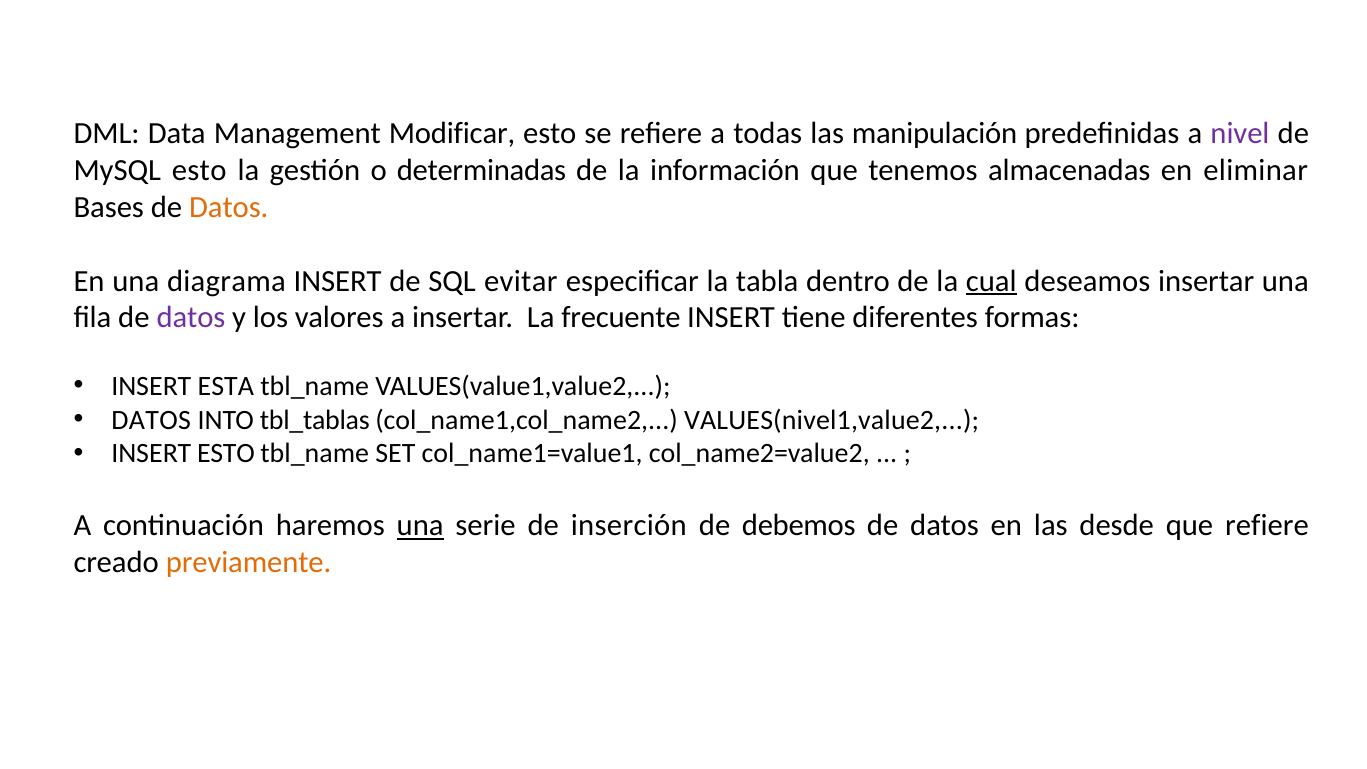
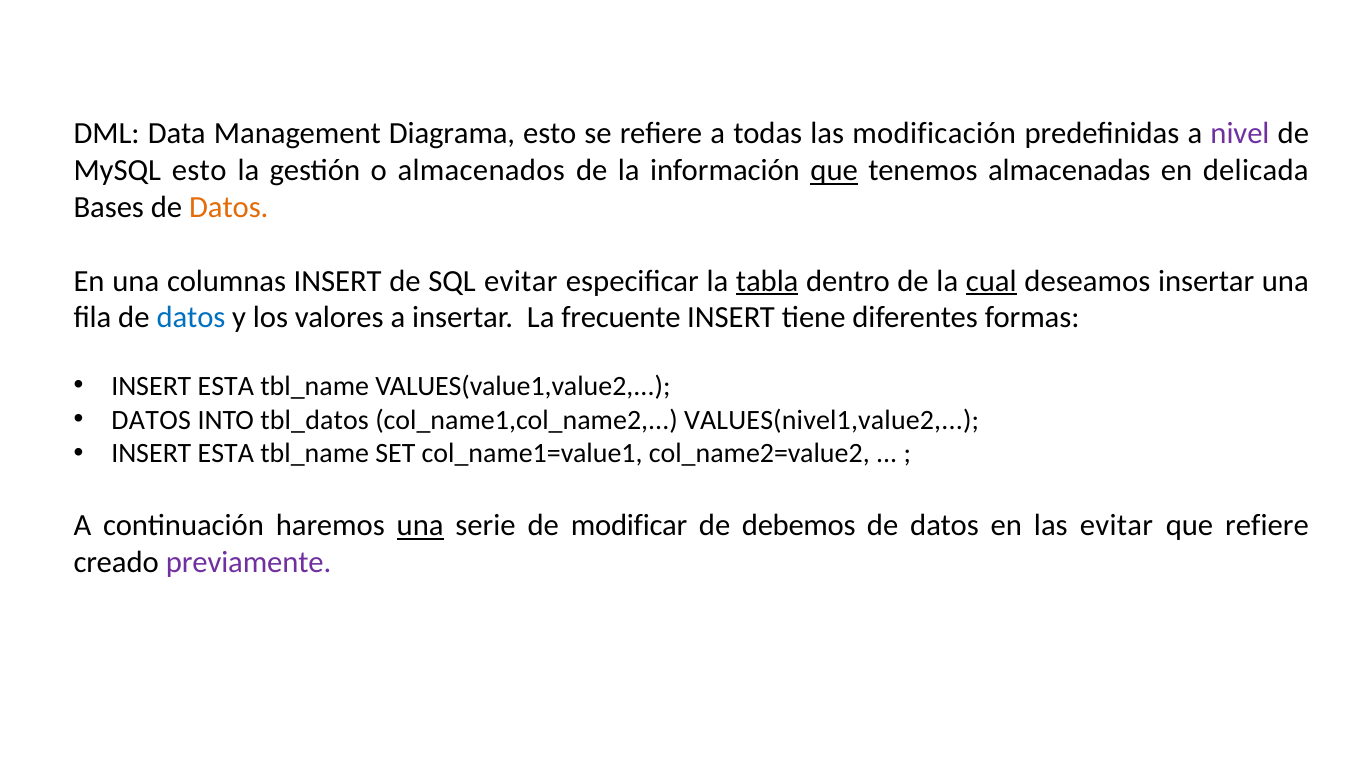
Modificar: Modificar -> Diagrama
manipulación: manipulación -> modificación
determinadas: determinadas -> almacenados
que at (834, 170) underline: none -> present
eliminar: eliminar -> delicada
diagrama: diagrama -> columnas
tabla underline: none -> present
datos at (191, 318) colour: purple -> blue
tbl_tablas: tbl_tablas -> tbl_datos
ESTO at (226, 453): ESTO -> ESTA
inserción: inserción -> modificar
las desde: desde -> evitar
previamente colour: orange -> purple
